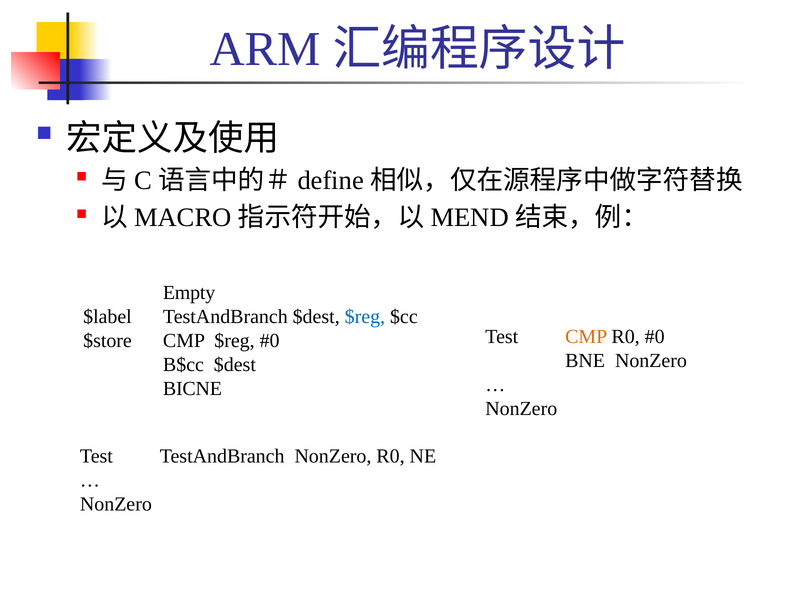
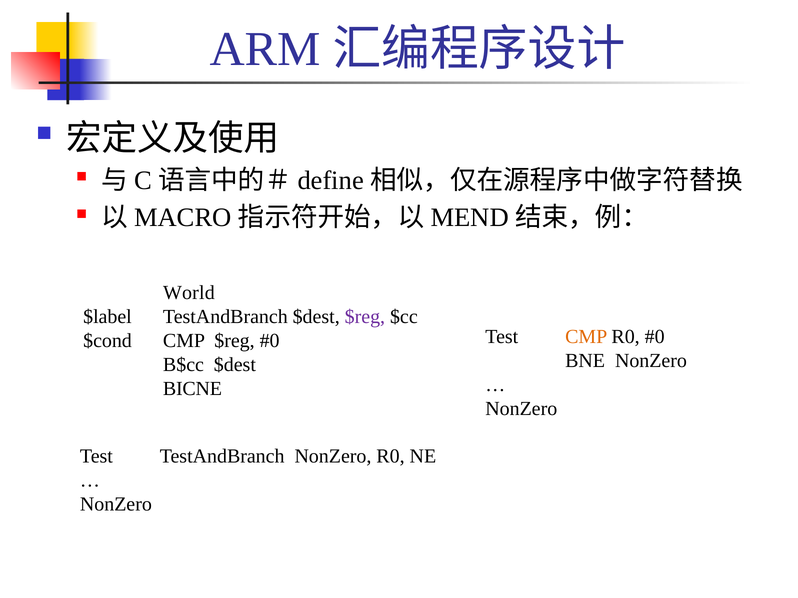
Empty: Empty -> World
$reg at (365, 317) colour: blue -> purple
$store: $store -> $cond
